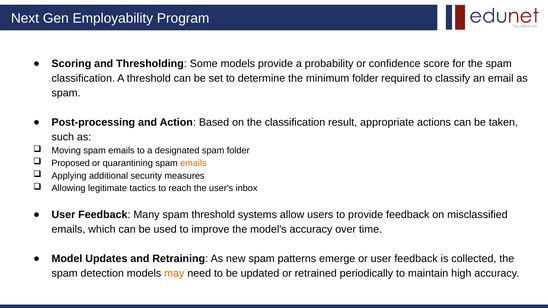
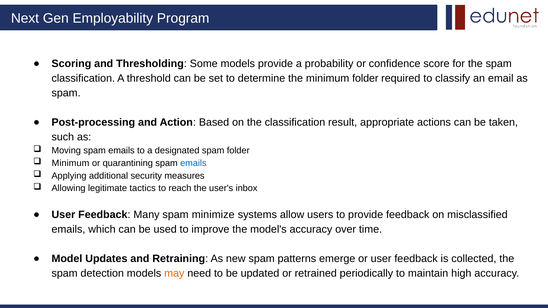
Proposed at (71, 163): Proposed -> Minimum
emails at (193, 163) colour: orange -> blue
spam threshold: threshold -> minimize
